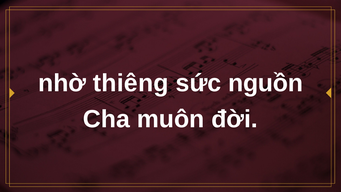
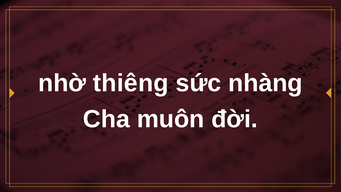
nguồn: nguồn -> nhàng
